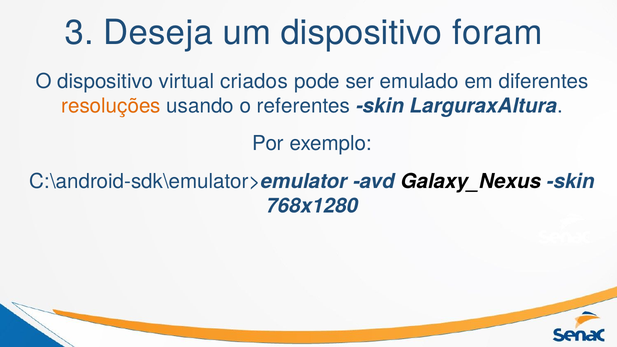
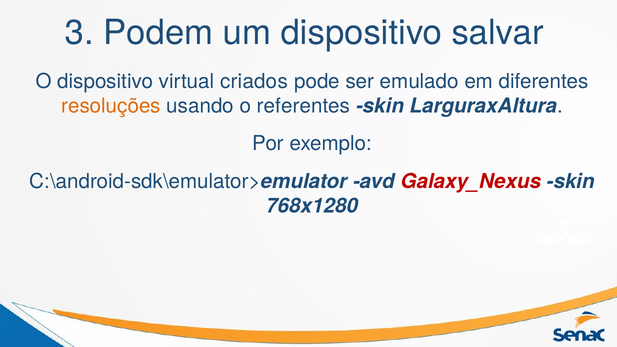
Deseja: Deseja -> Podem
foram: foram -> salvar
Galaxy_Nexus colour: black -> red
